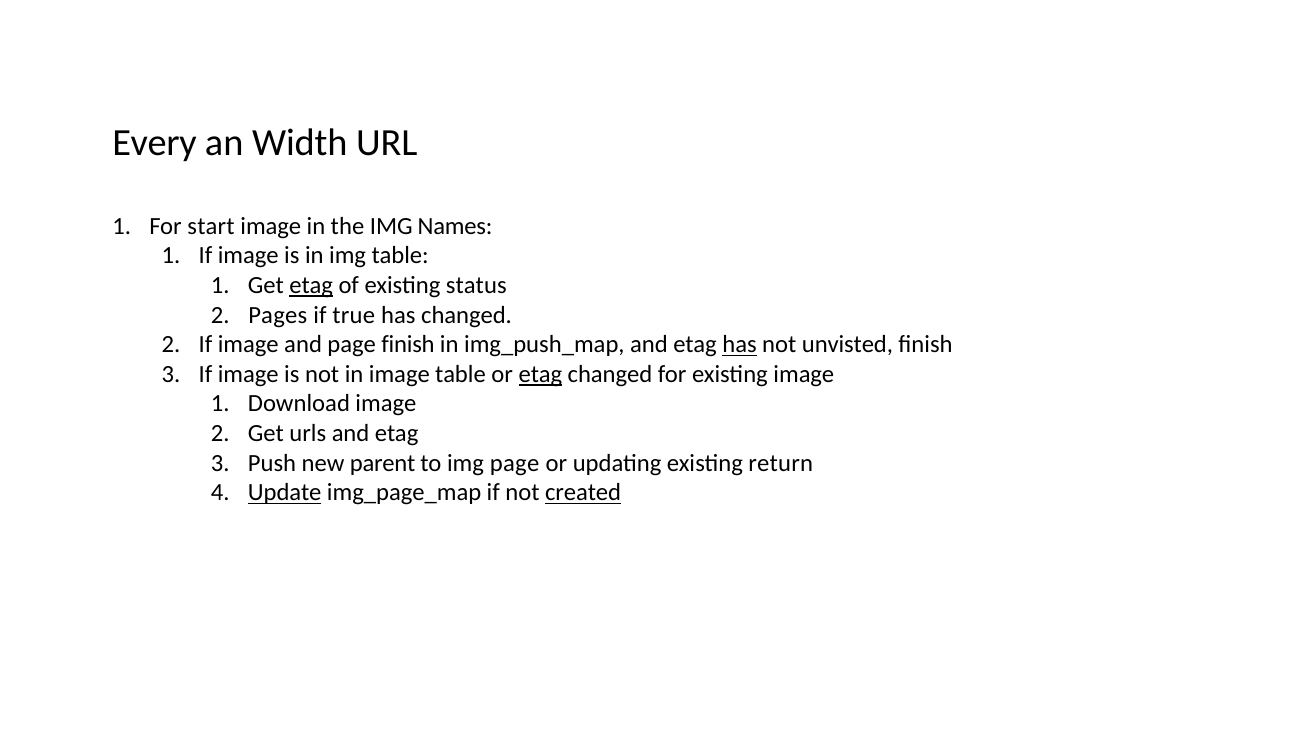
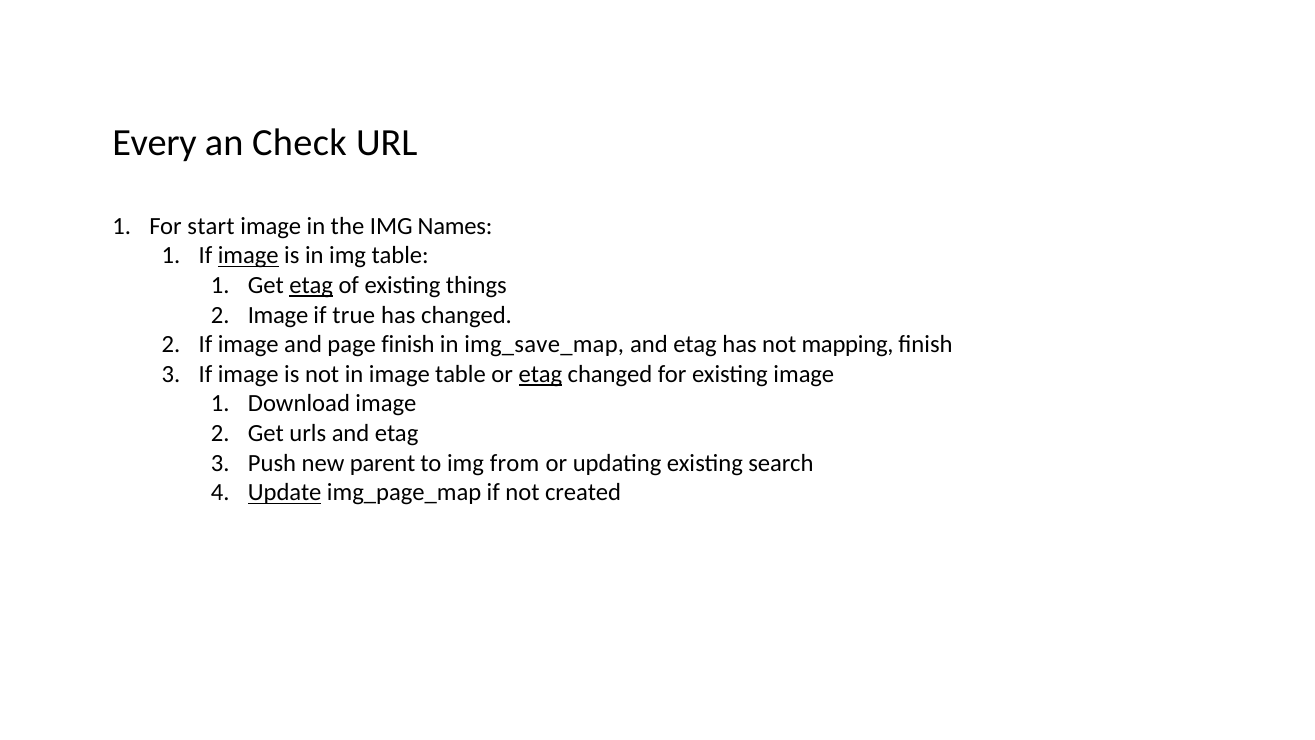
Width: Width -> Check
image at (248, 256) underline: none -> present
status: status -> things
Pages at (278, 315): Pages -> Image
img_push_map: img_push_map -> img_save_map
has at (740, 345) underline: present -> none
unvisted: unvisted -> mapping
img page: page -> from
return: return -> search
created underline: present -> none
